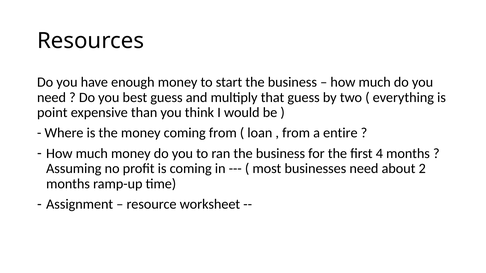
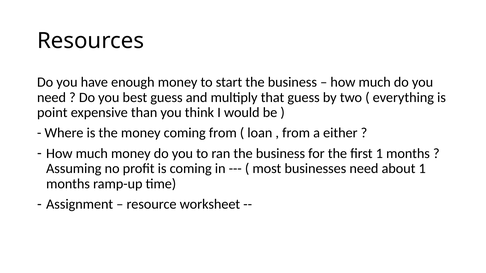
entire: entire -> either
first 4: 4 -> 1
about 2: 2 -> 1
